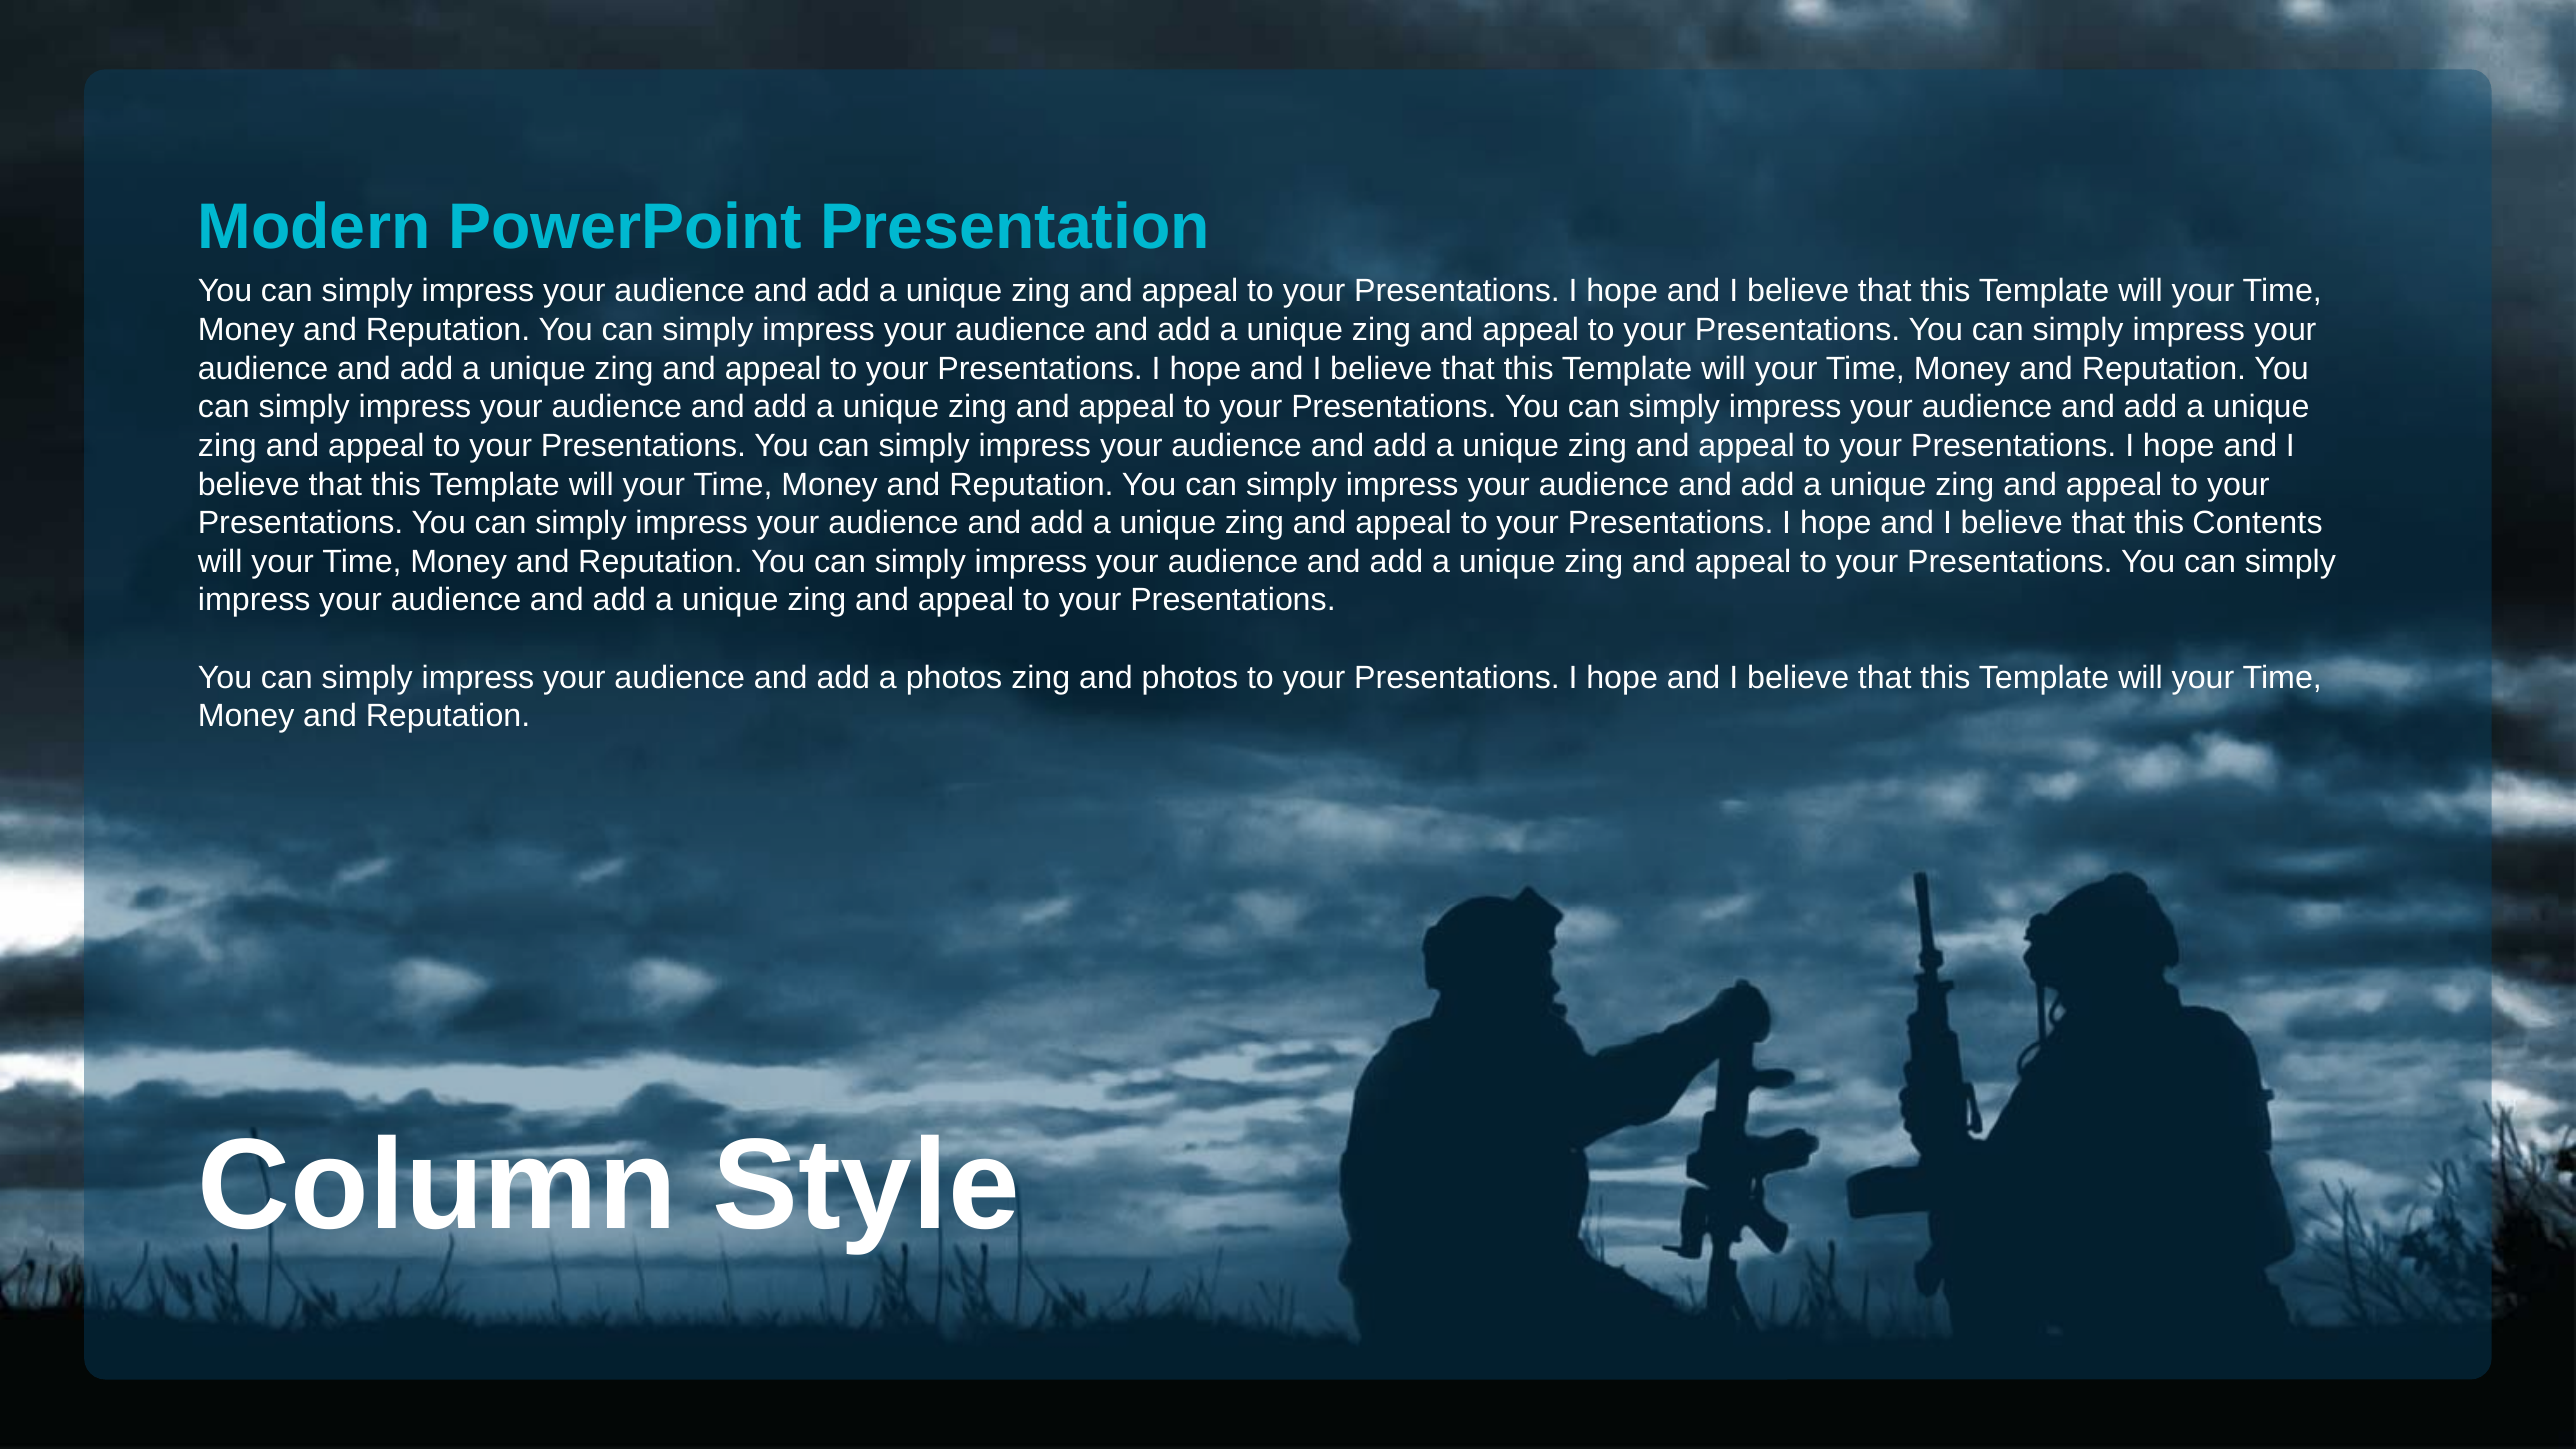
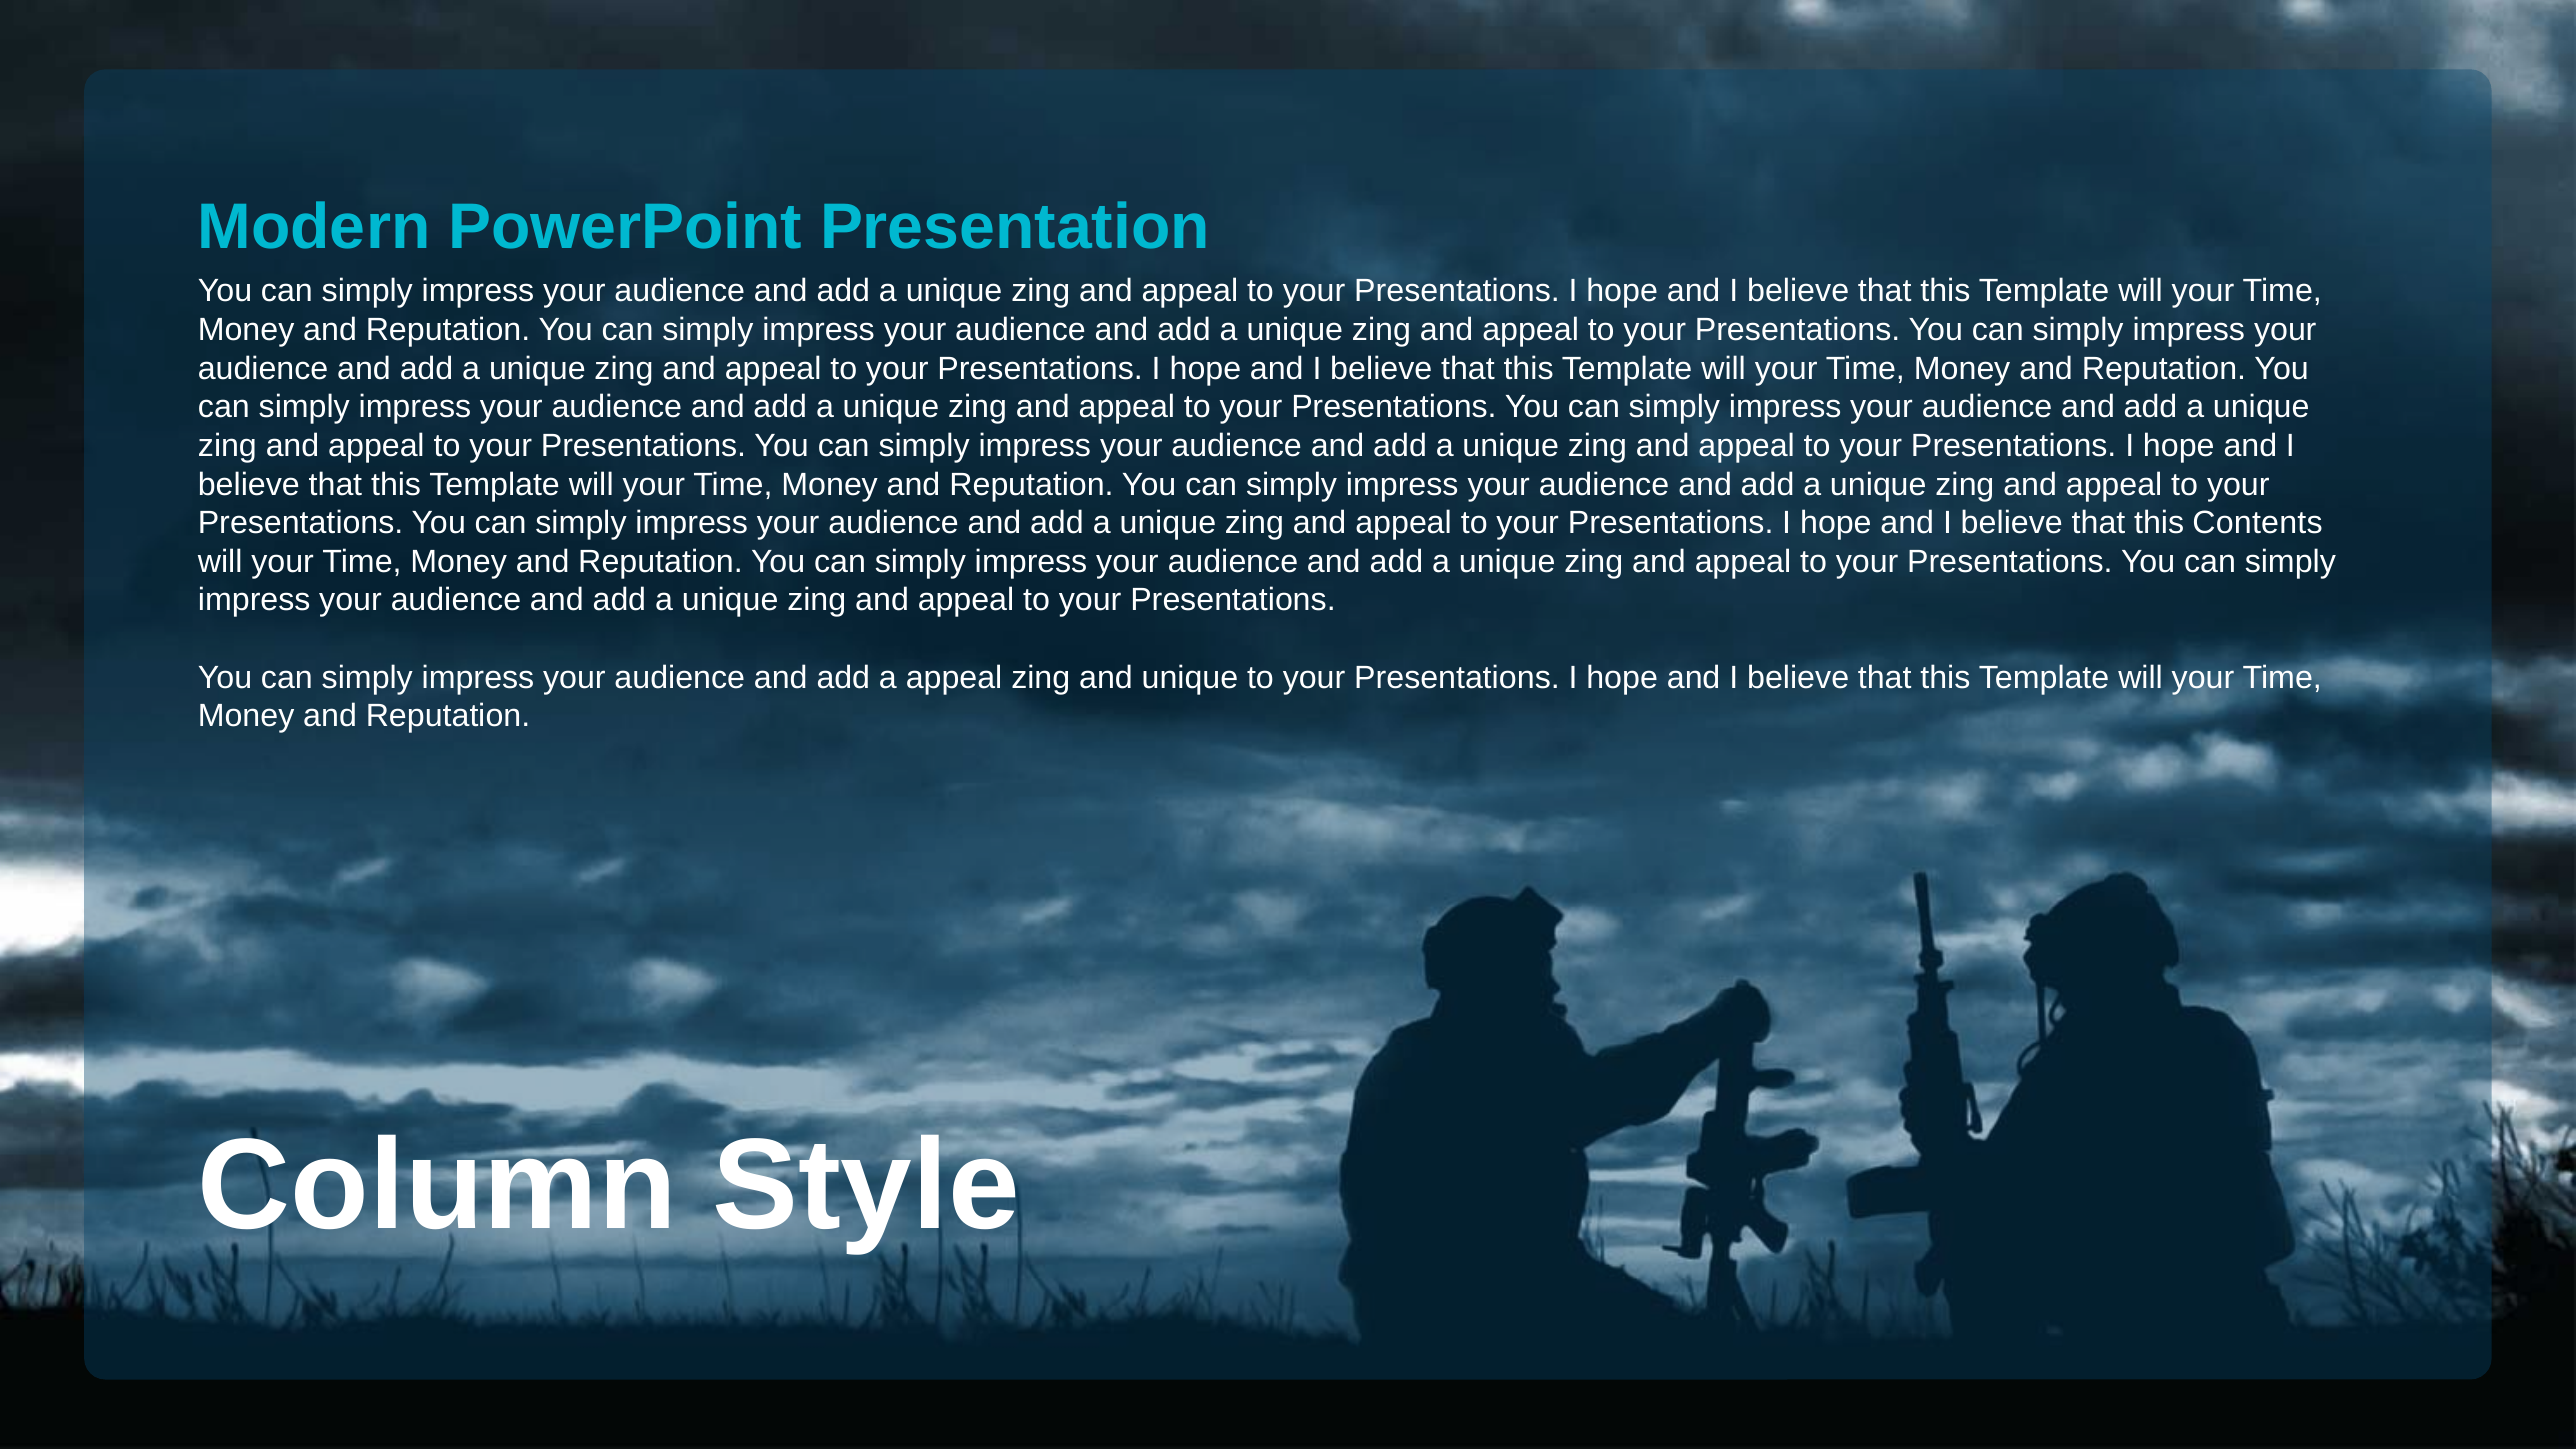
a photos: photos -> appeal
and photos: photos -> unique
